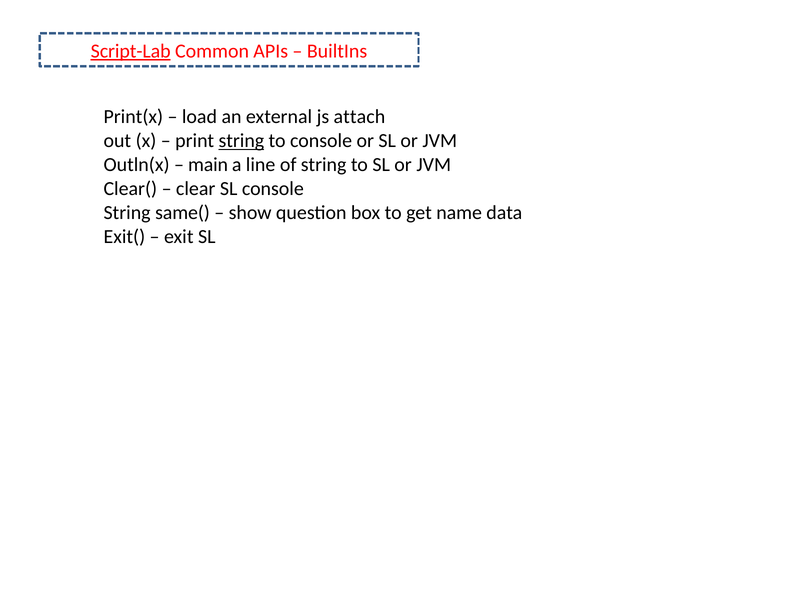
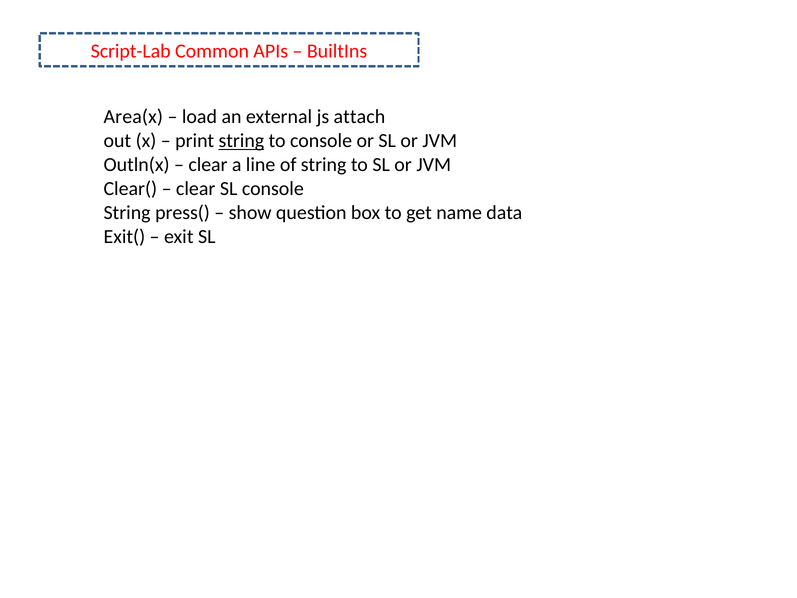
Script-Lab underline: present -> none
Print(x: Print(x -> Area(x
main at (208, 165): main -> clear
same(: same( -> press(
